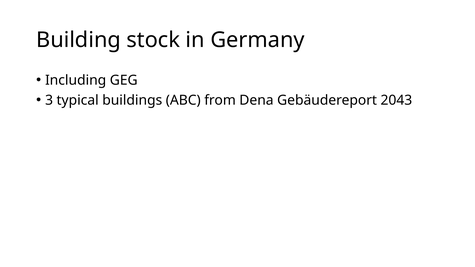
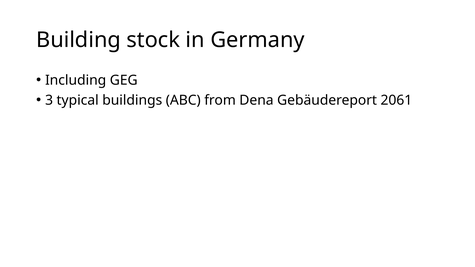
2043: 2043 -> 2061
